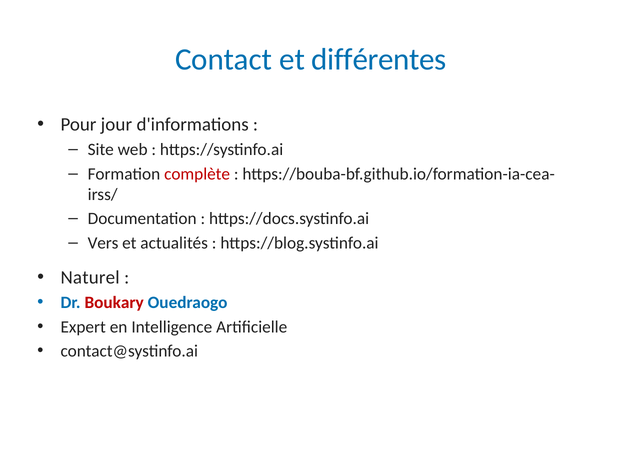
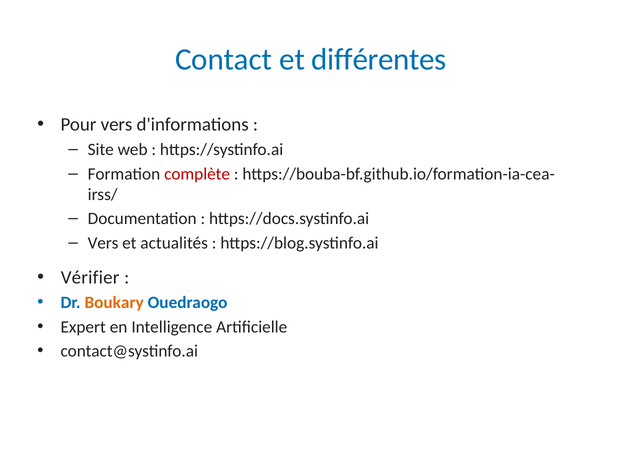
Pour jour: jour -> vers
Naturel: Naturel -> Vérifier
Boukary colour: red -> orange
